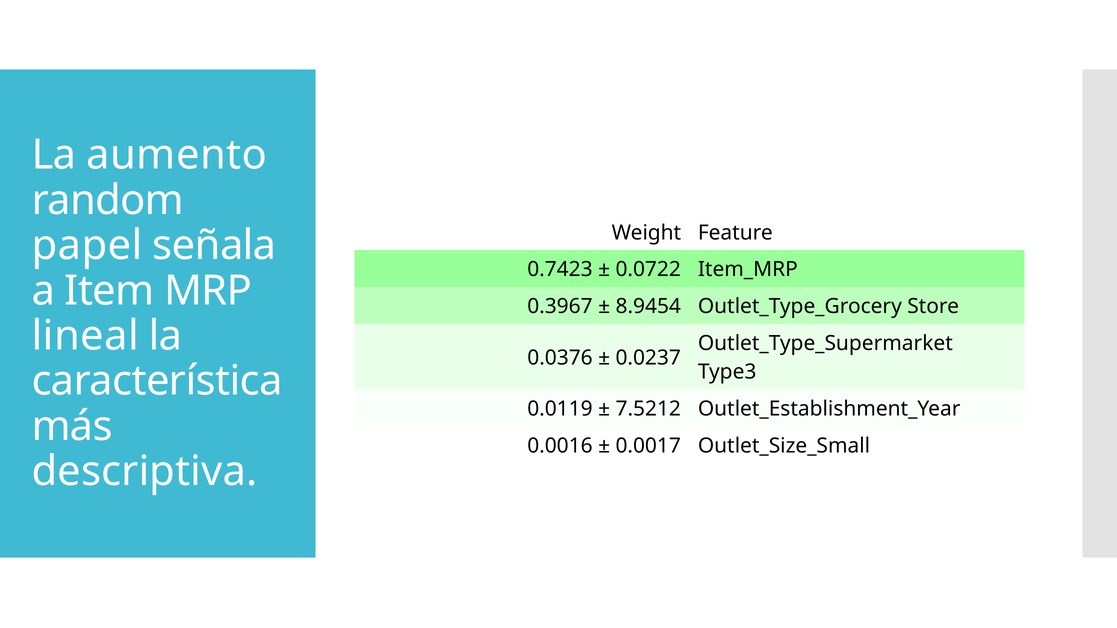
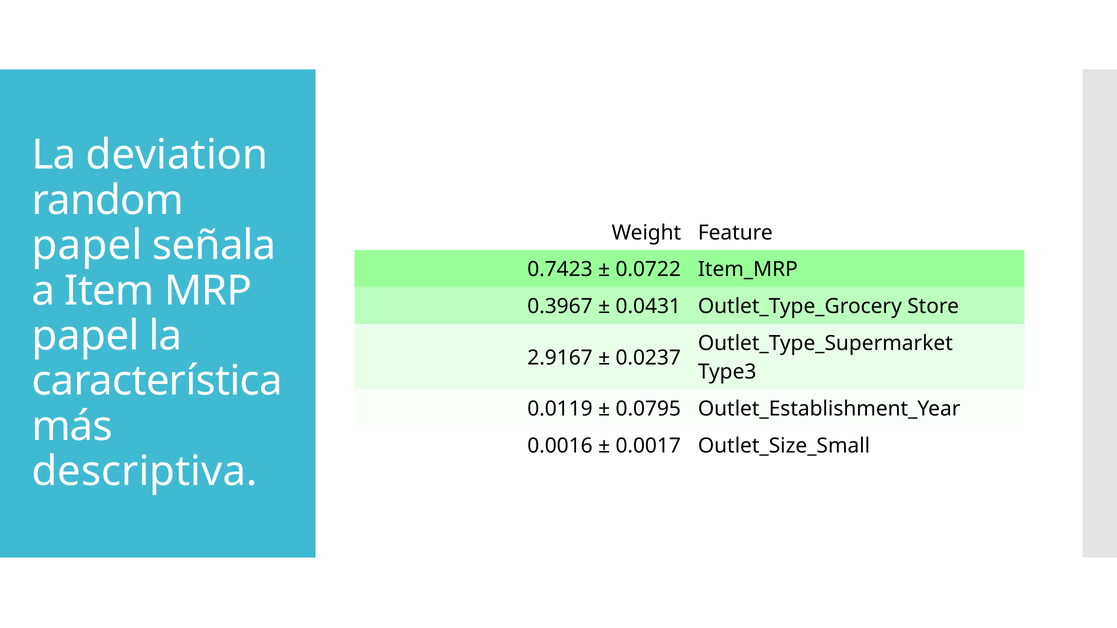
aumento: aumento -> deviation
8.9454: 8.9454 -> 0.0431
lineal at (85, 336): lineal -> papel
0.0376: 0.0376 -> 2.9167
7.5212: 7.5212 -> 0.0795
